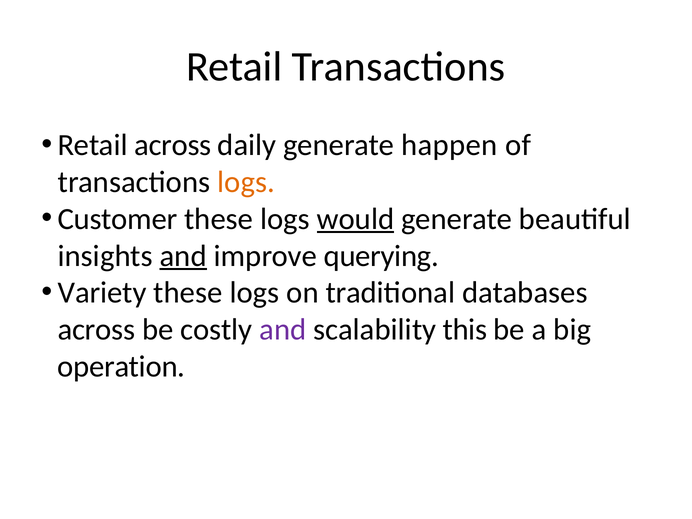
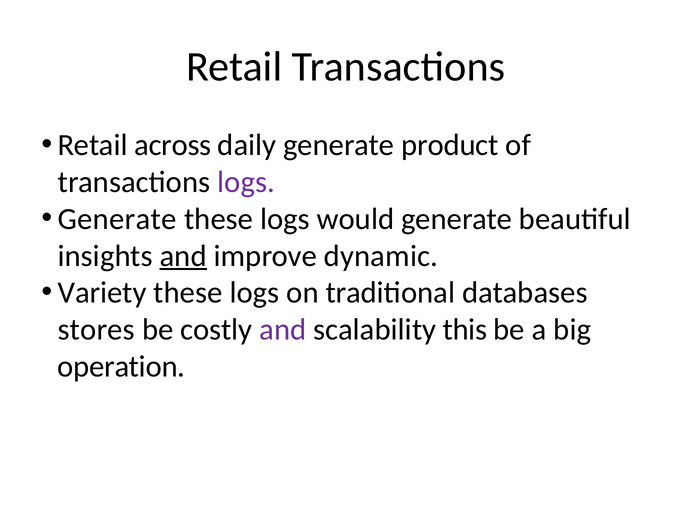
happen: happen -> product
logs at (246, 182) colour: orange -> purple
Customer at (118, 219): Customer -> Generate
would underline: present -> none
querying: querying -> dynamic
across at (96, 330): across -> stores
